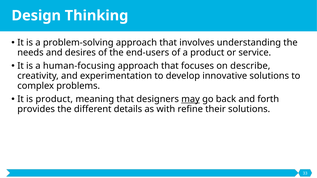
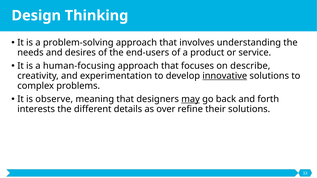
innovative underline: none -> present
is product: product -> observe
provides: provides -> interests
with: with -> over
